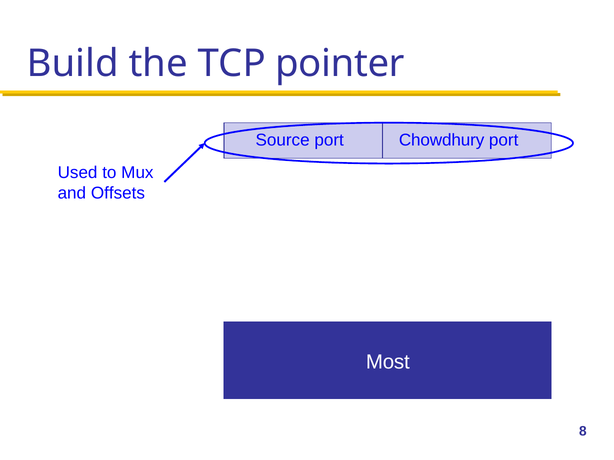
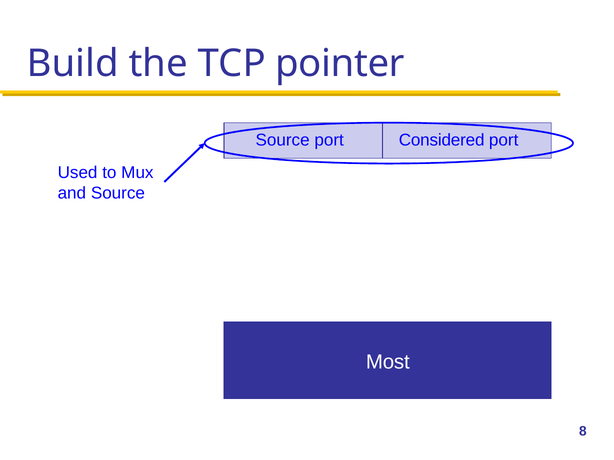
Chowdhury: Chowdhury -> Considered
and Offsets: Offsets -> Source
